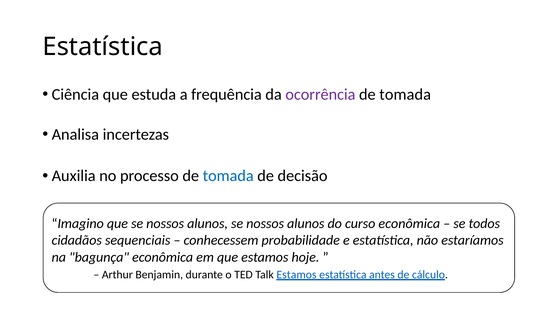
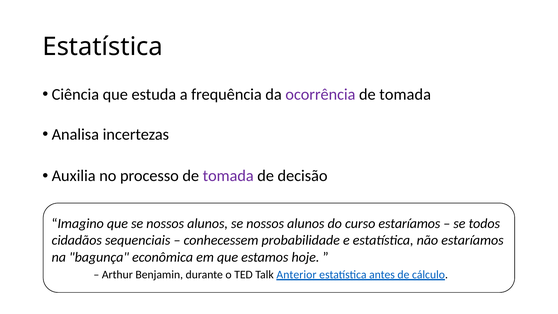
tomada at (228, 176) colour: blue -> purple
curso econômica: econômica -> estaríamos
Talk Estamos: Estamos -> Anterior
